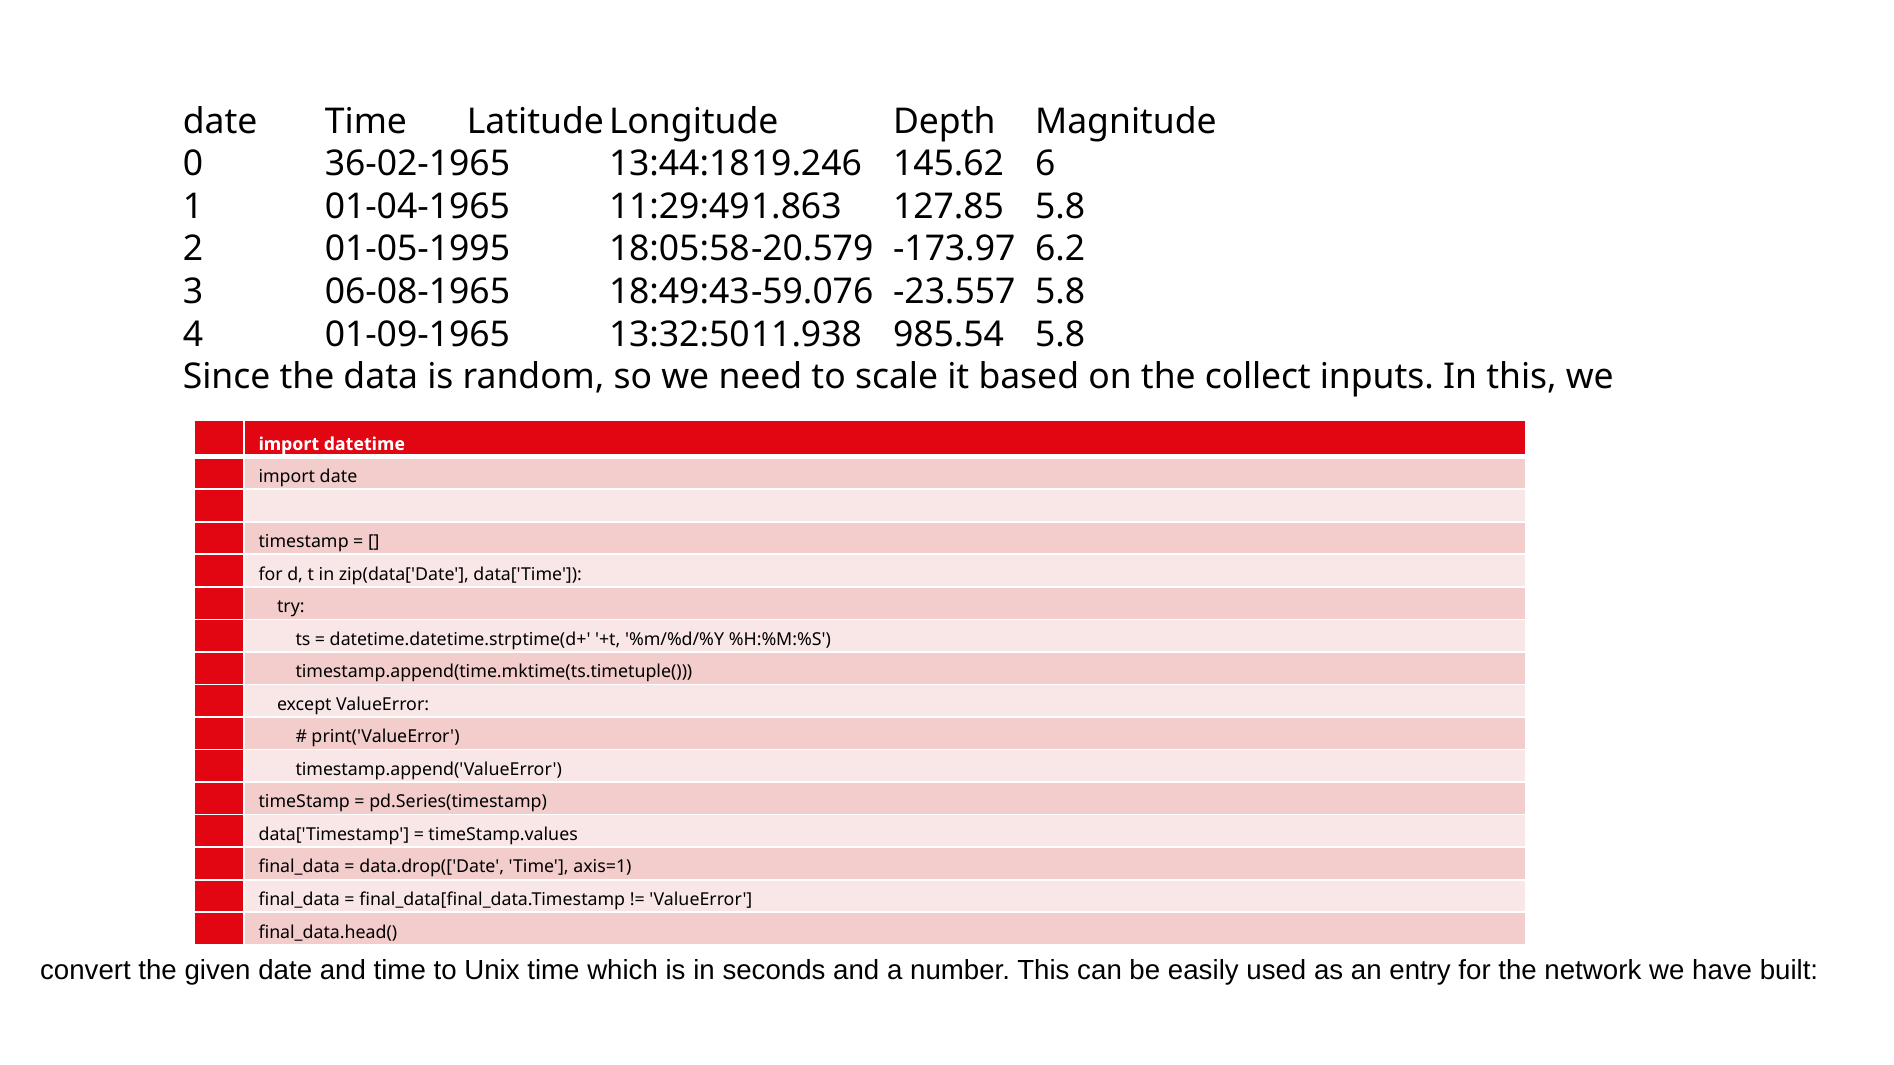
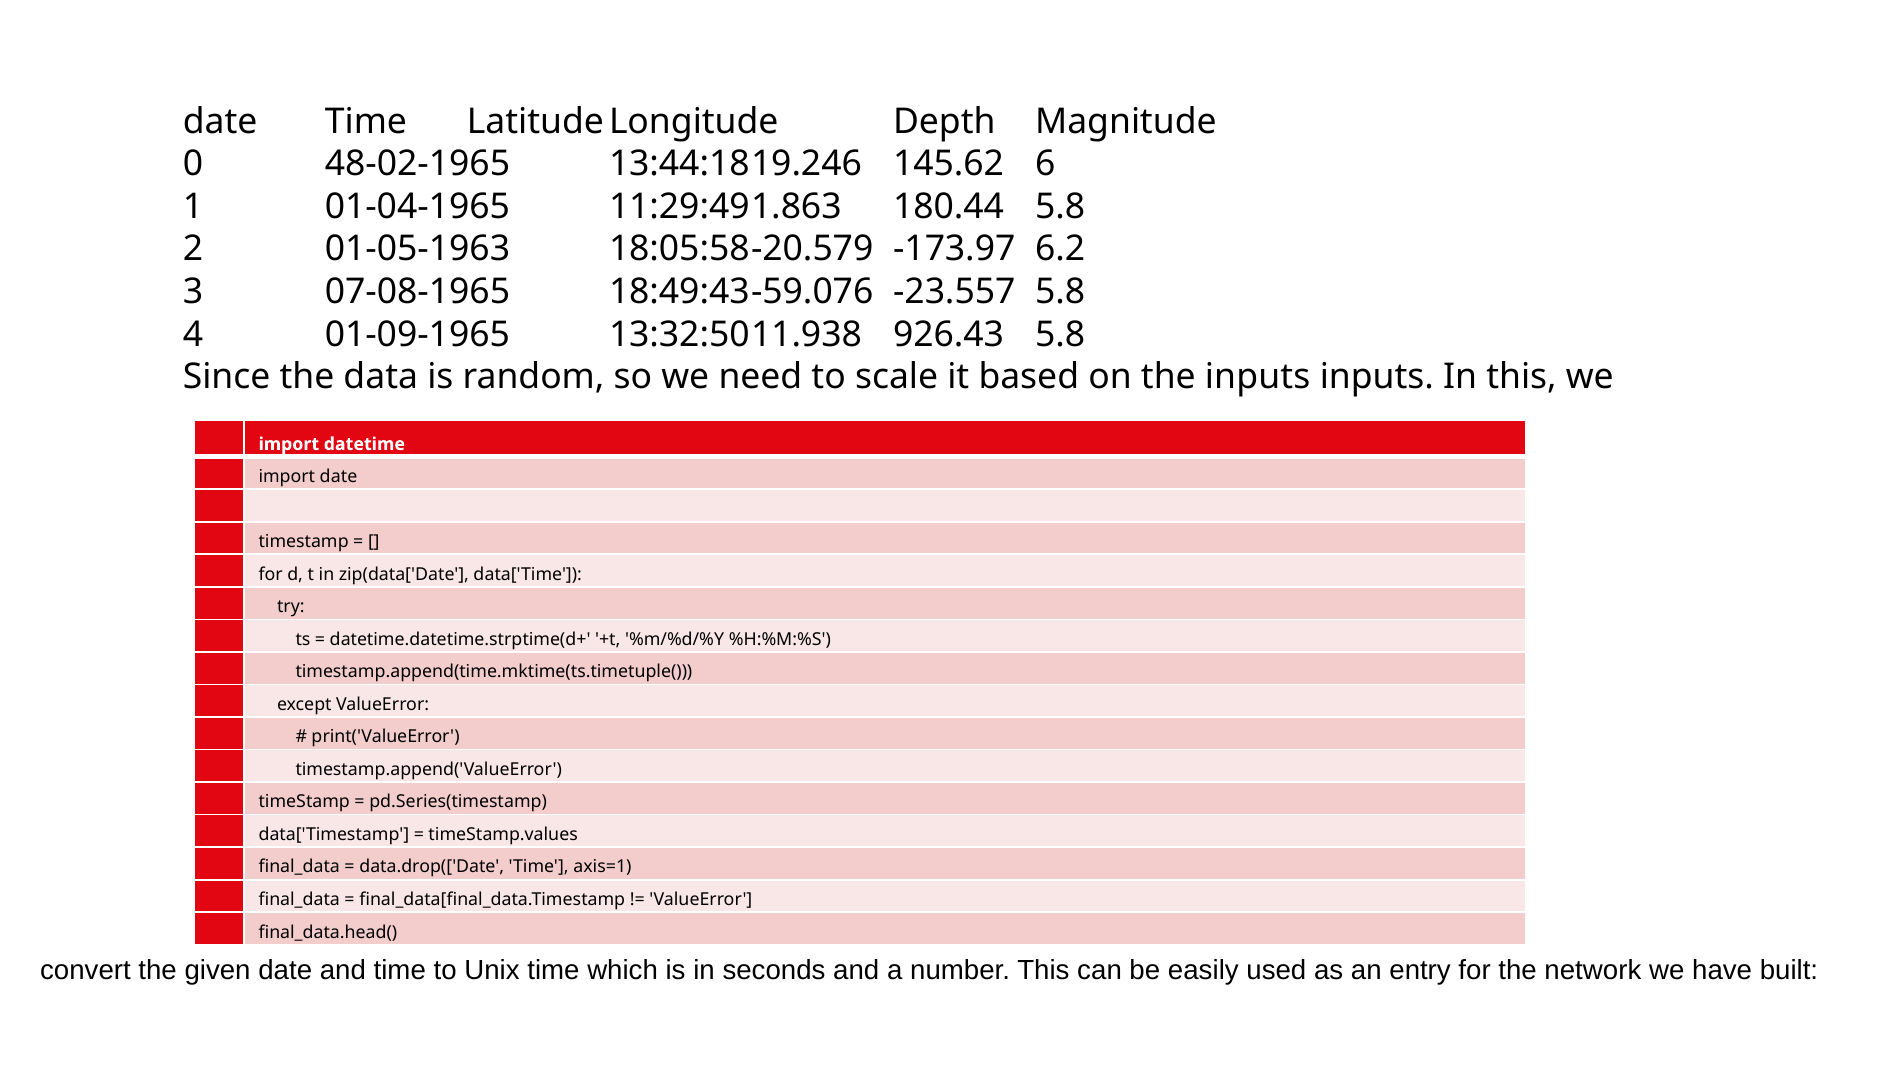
36-02-1965: 36-02-1965 -> 48-02-1965
127.85: 127.85 -> 180.44
01-05-1995: 01-05-1995 -> 01-05-1963
06-08-1965: 06-08-1965 -> 07-08-1965
985.54: 985.54 -> 926.43
the collect: collect -> inputs
